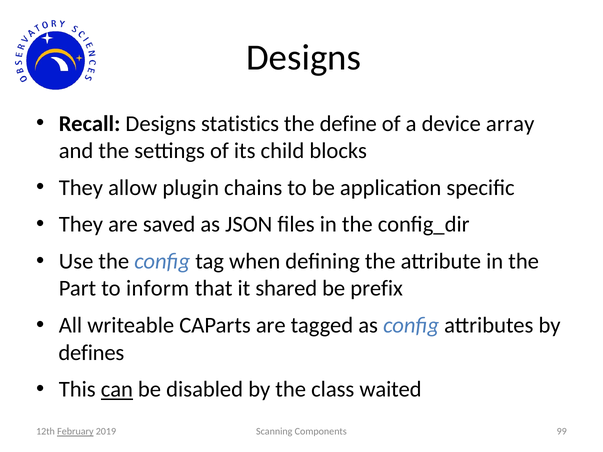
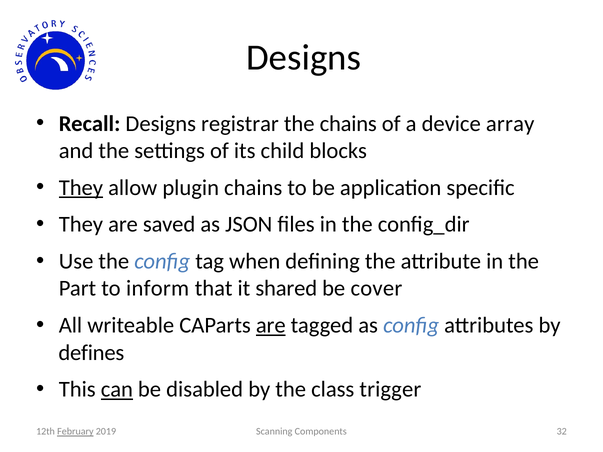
statistics: statistics -> registrar
the define: define -> chains
They at (81, 188) underline: none -> present
prefix: prefix -> cover
are at (271, 326) underline: none -> present
waited: waited -> trigger
99: 99 -> 32
